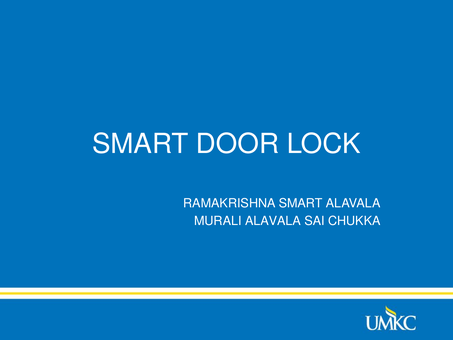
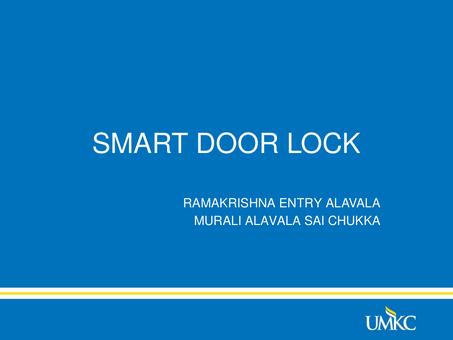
RAMAKRISHNA SMART: SMART -> ENTRY
